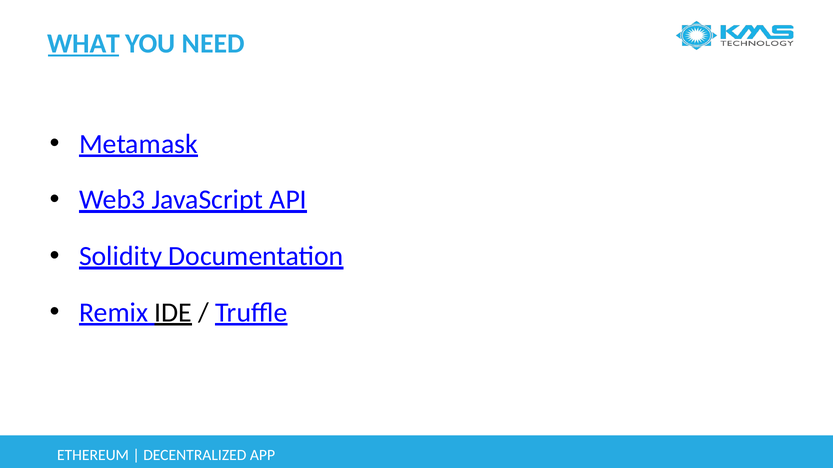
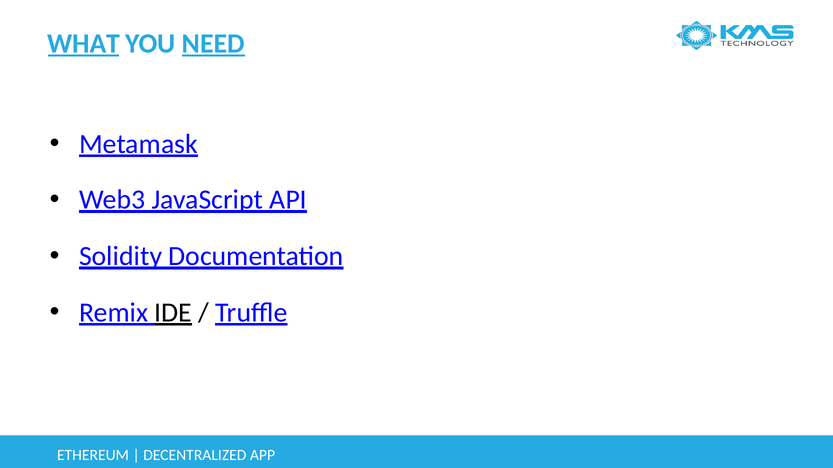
NEED underline: none -> present
